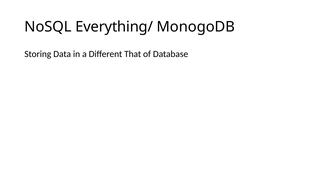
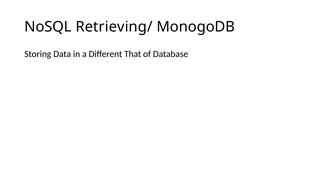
Everything/: Everything/ -> Retrieving/
